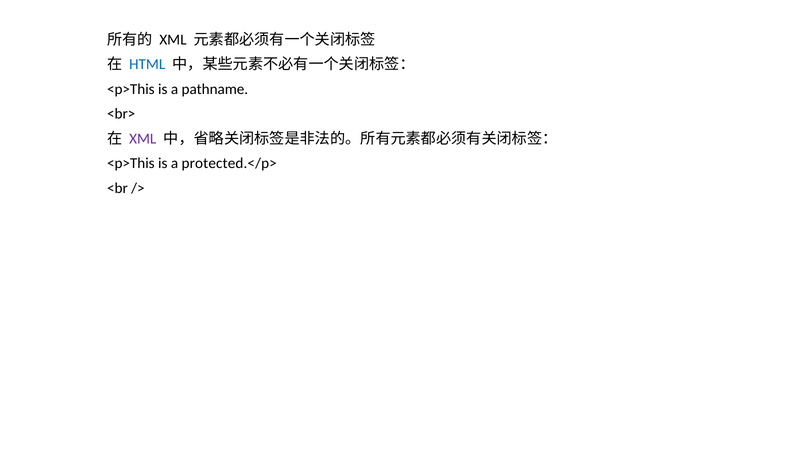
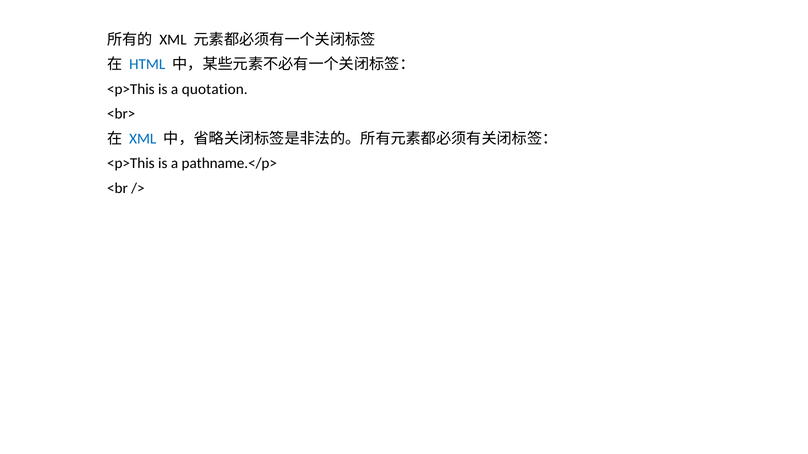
pathname: pathname -> quotation
XML at (143, 139) colour: purple -> blue
protected.</p>: protected.</p> -> pathname.</p>
